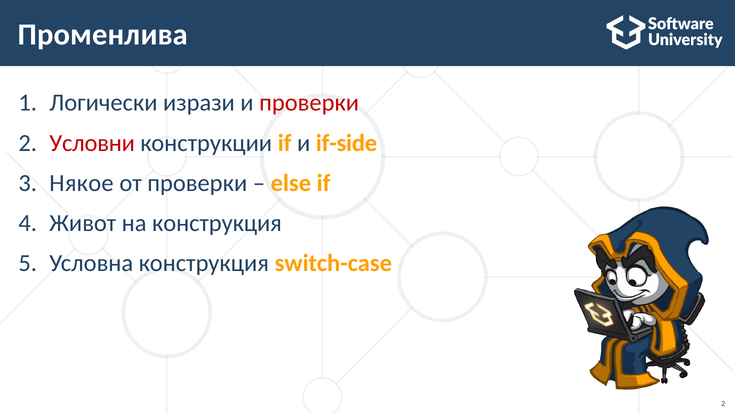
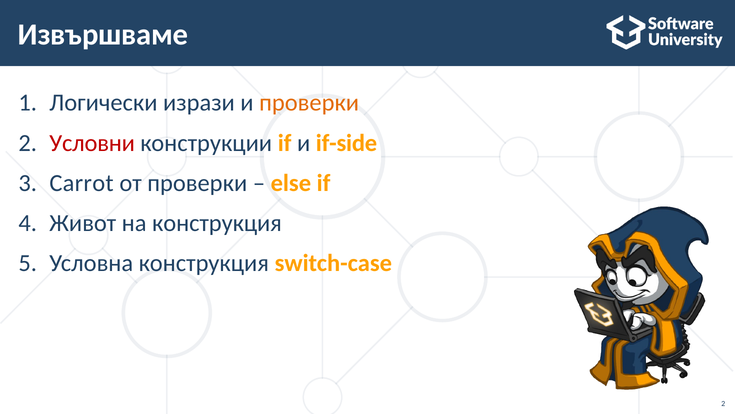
Променлива: Променлива -> Извършваме
проверки at (309, 103) colour: red -> orange
Някое: Някое -> Carrot
